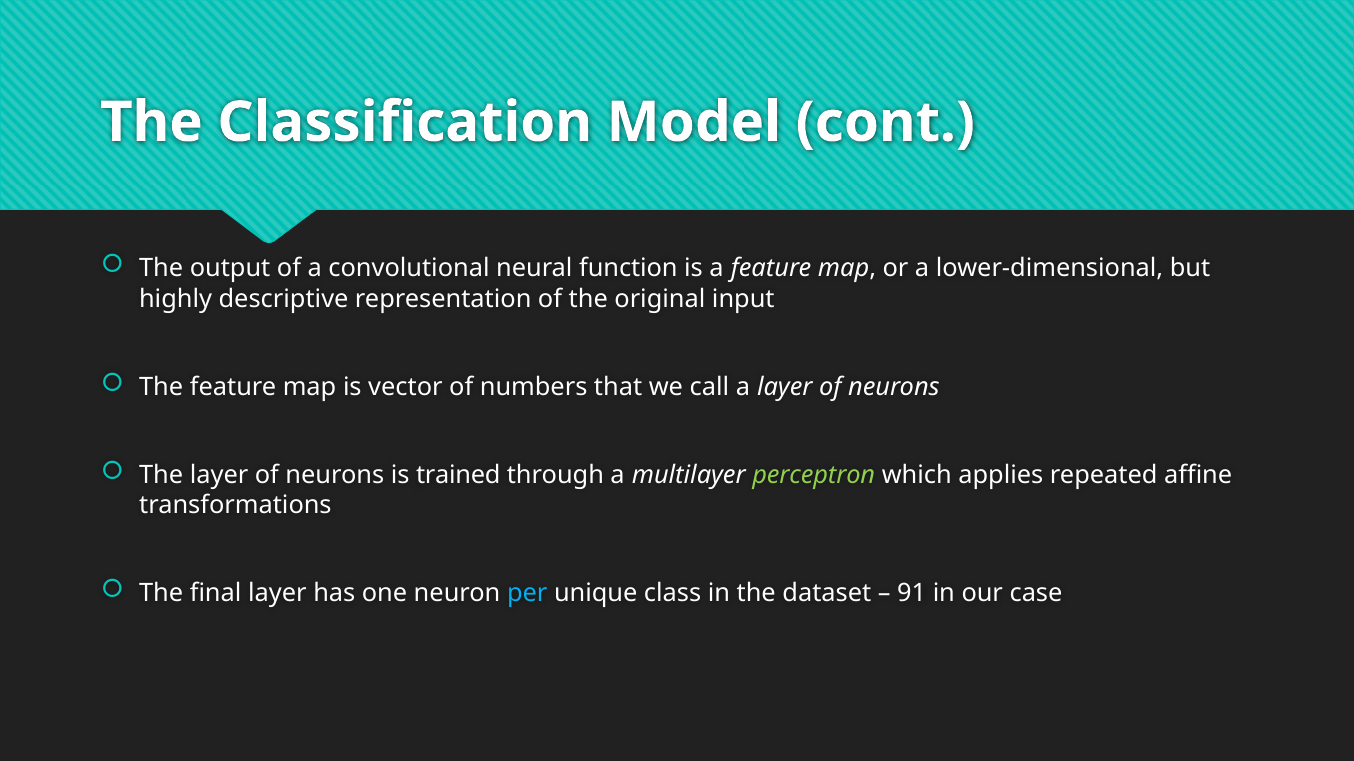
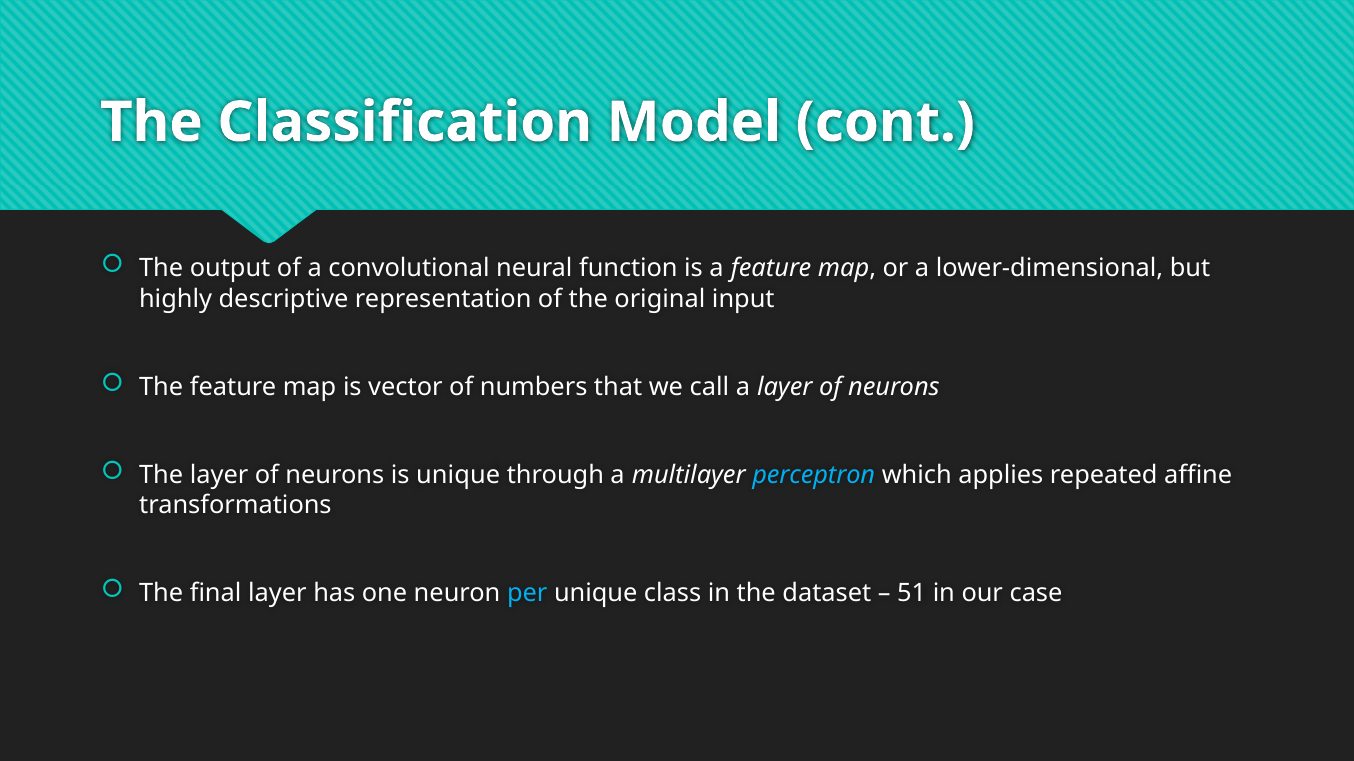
is trained: trained -> unique
perceptron colour: light green -> light blue
91: 91 -> 51
